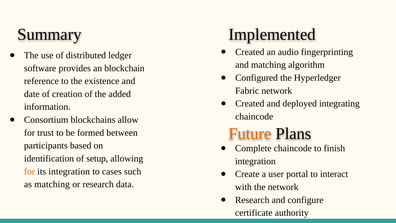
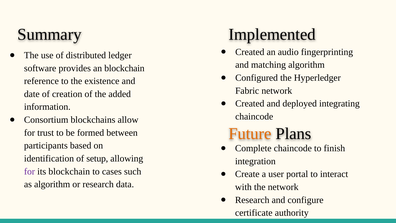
for at (30, 171) colour: orange -> purple
its integration: integration -> blockchain
as matching: matching -> algorithm
